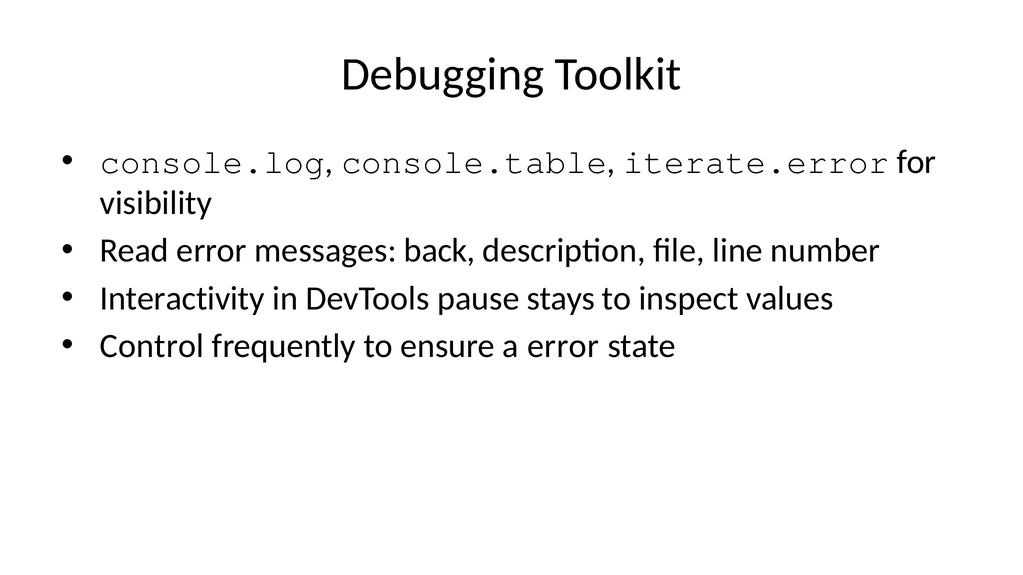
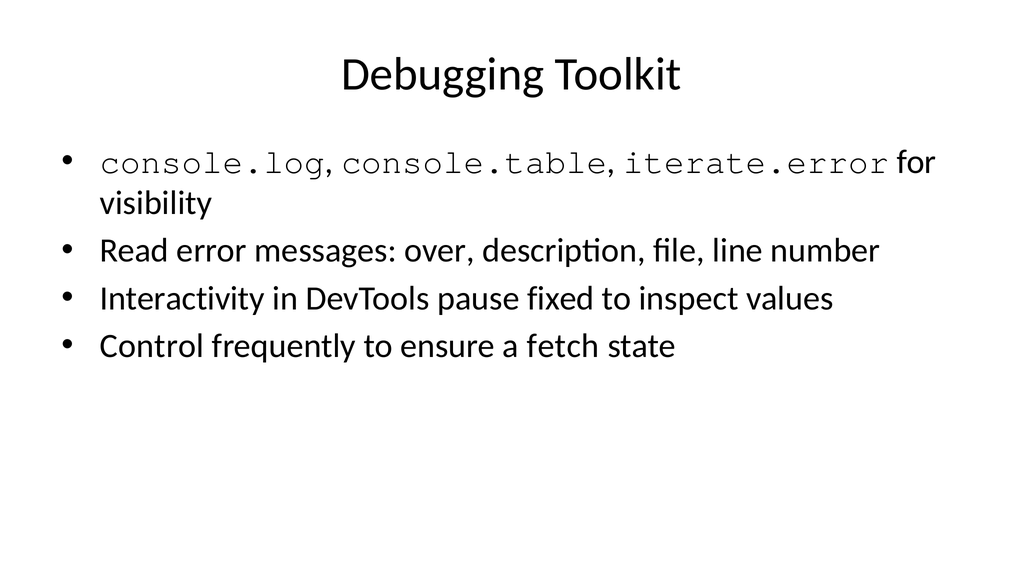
back: back -> over
stays: stays -> fixed
a error: error -> fetch
